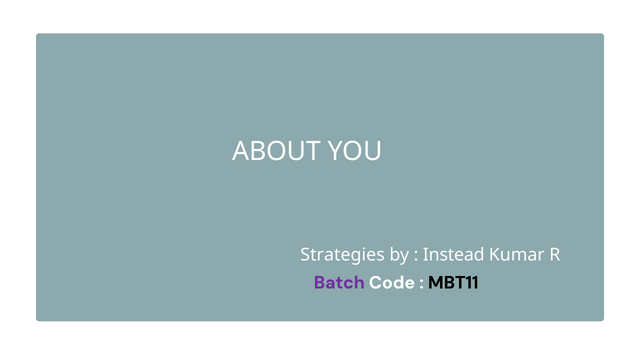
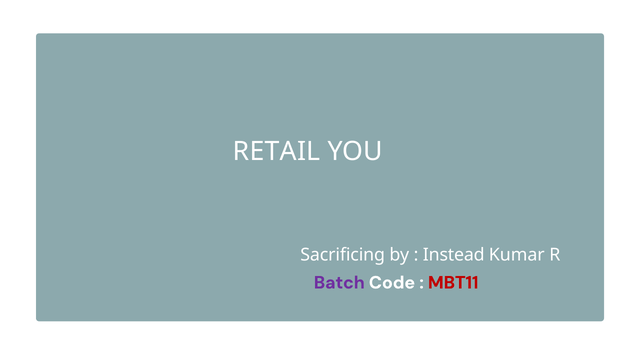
ABOUT: ABOUT -> RETAIL
Strategies: Strategies -> Sacrificing
MBT11 colour: black -> red
